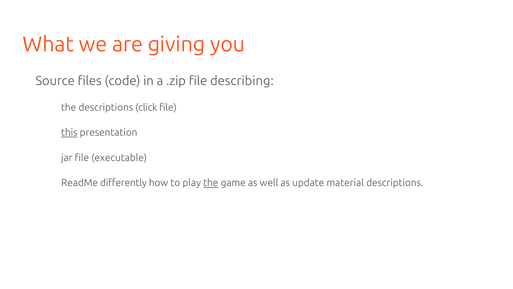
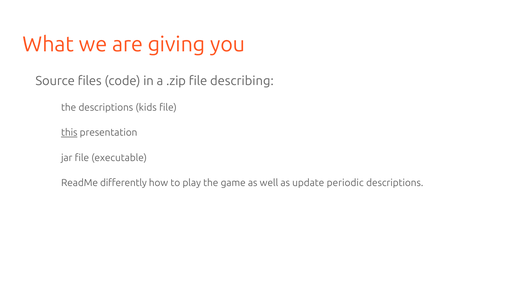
click: click -> kids
the at (211, 183) underline: present -> none
material: material -> periodic
